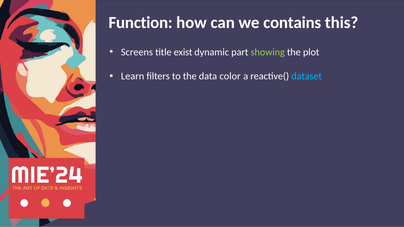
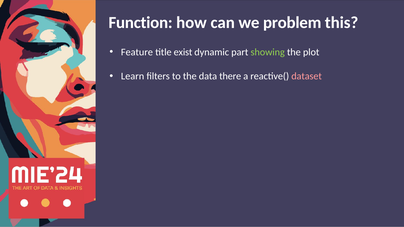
contains: contains -> problem
Screens: Screens -> Feature
color: color -> there
dataset colour: light blue -> pink
